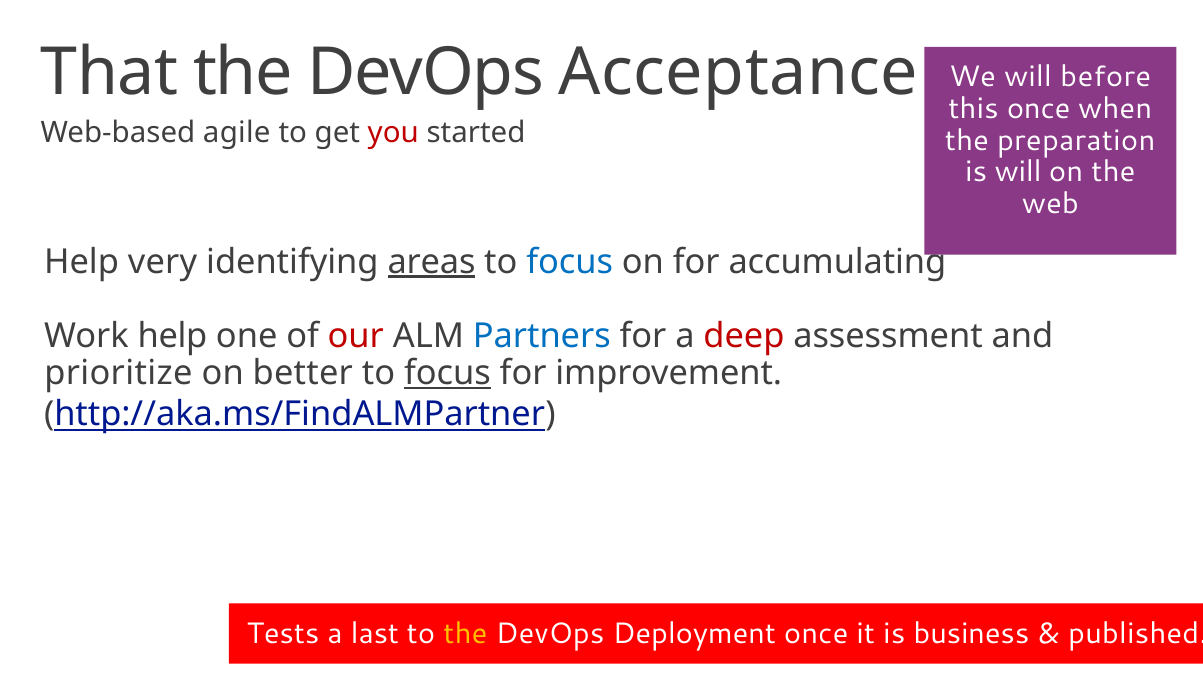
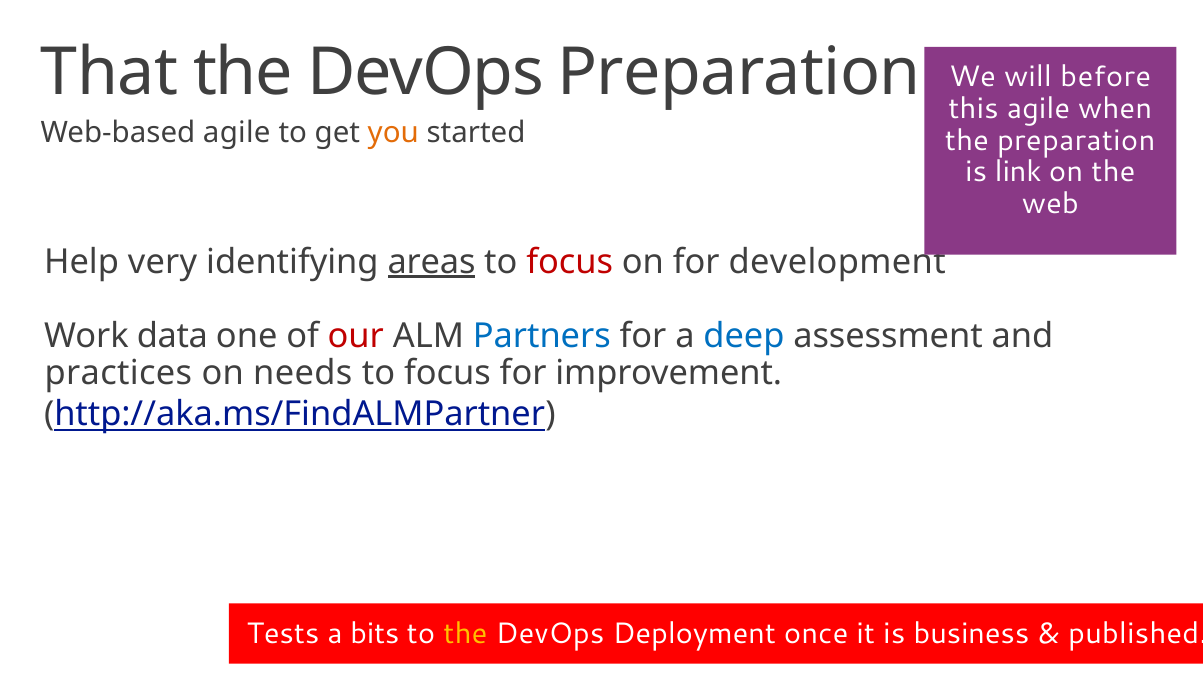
DevOps Acceptance: Acceptance -> Preparation
this once: once -> agile
you colour: red -> orange
is will: will -> link
focus at (570, 262) colour: blue -> red
accumulating: accumulating -> development
Work help: help -> data
deep colour: red -> blue
prioritize: prioritize -> practices
better: better -> needs
focus at (447, 373) underline: present -> none
last: last -> bits
